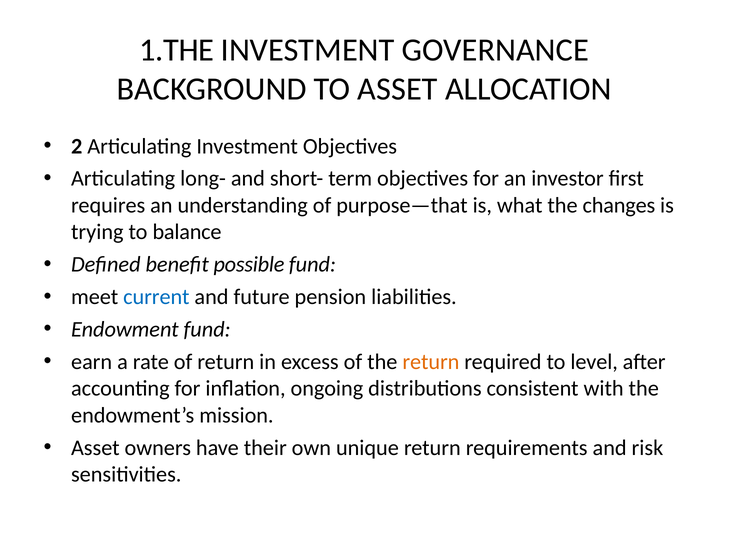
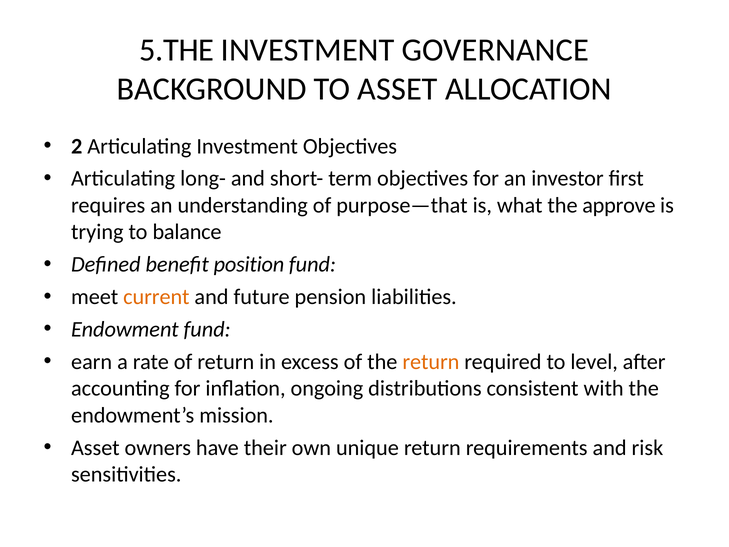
1.THE: 1.THE -> 5.THE
changes: changes -> approve
possible: possible -> position
current colour: blue -> orange
